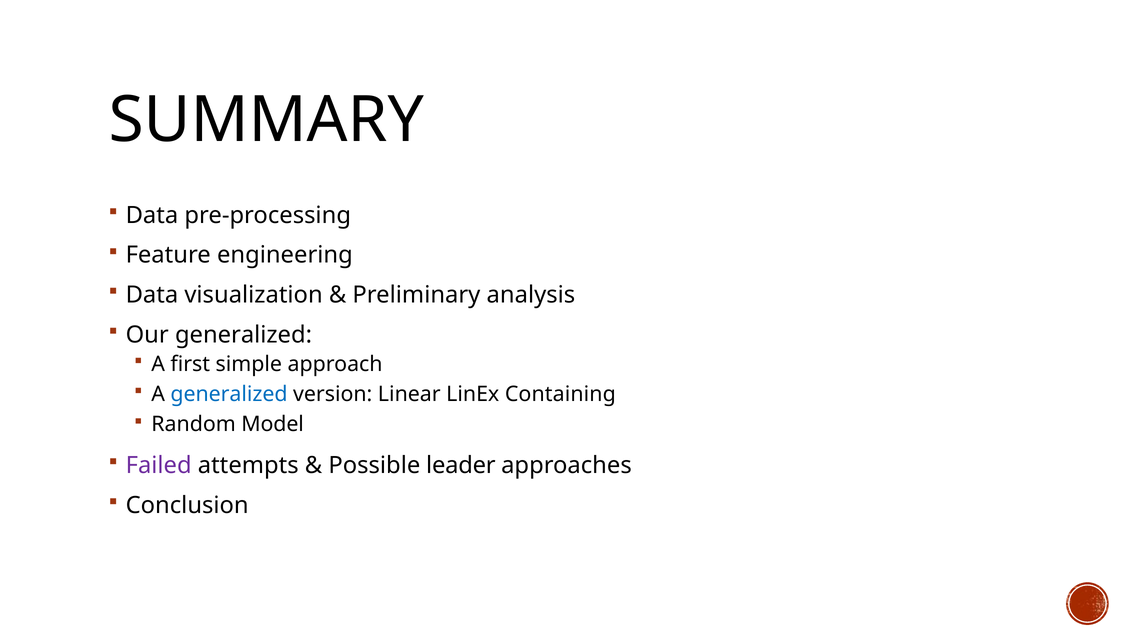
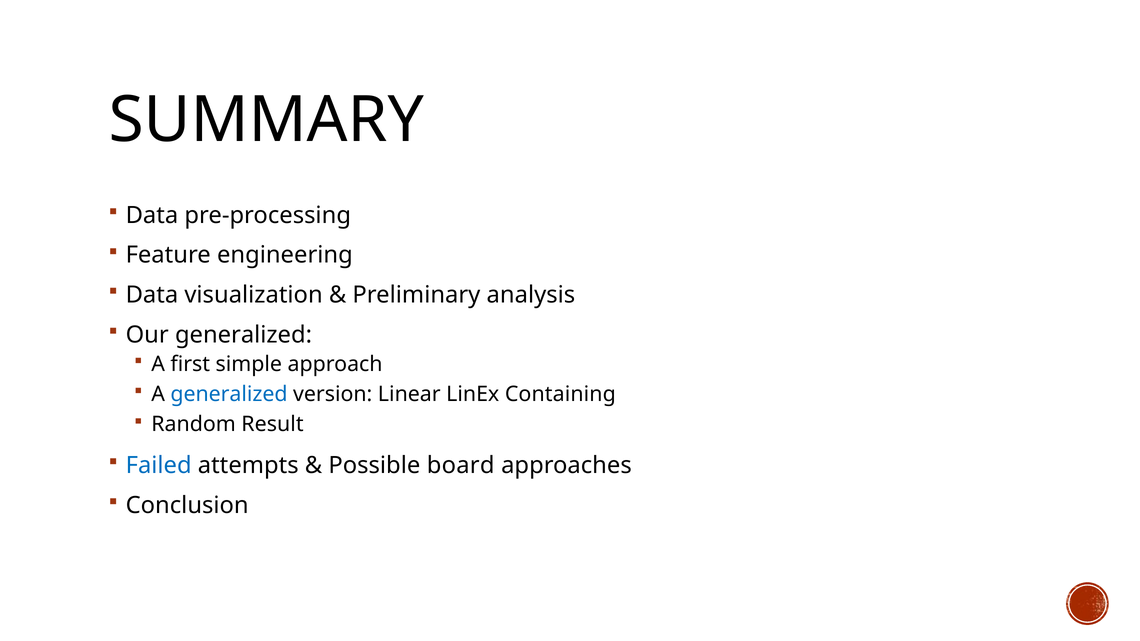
Model: Model -> Result
Failed colour: purple -> blue
leader: leader -> board
